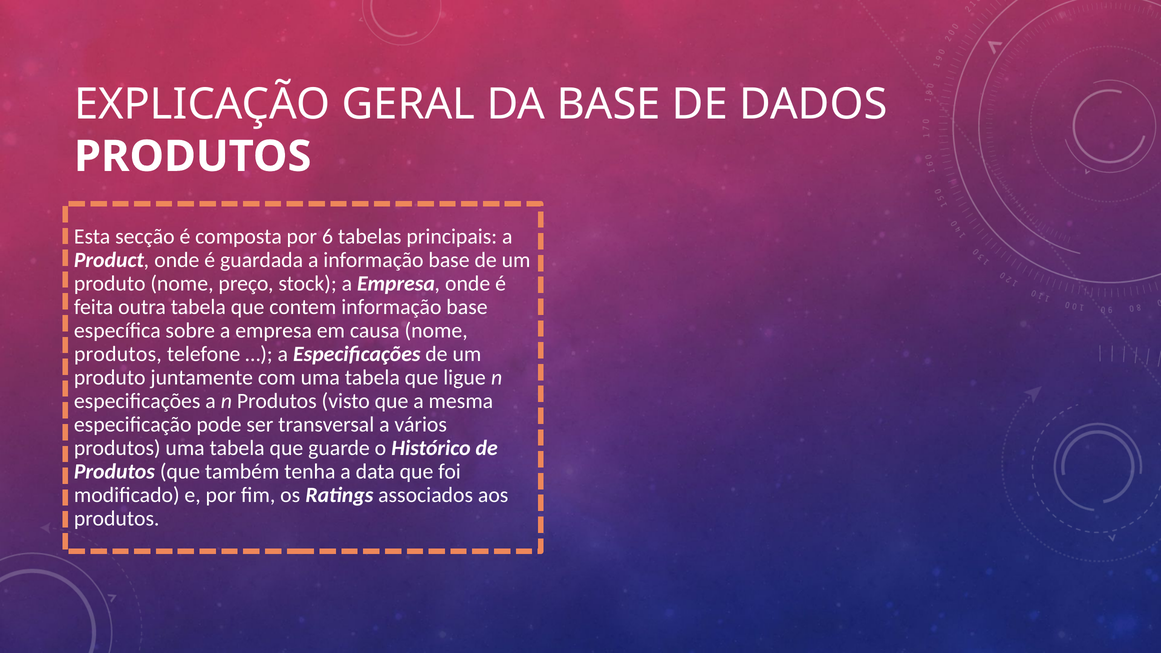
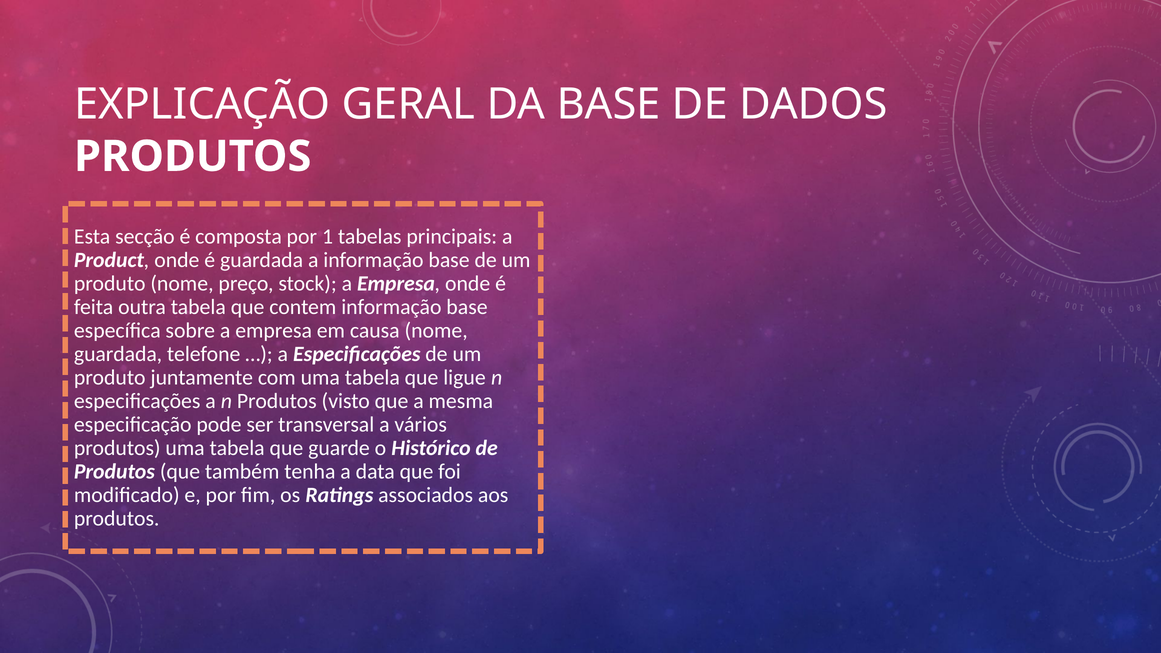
6: 6 -> 1
produtos at (118, 354): produtos -> guardada
